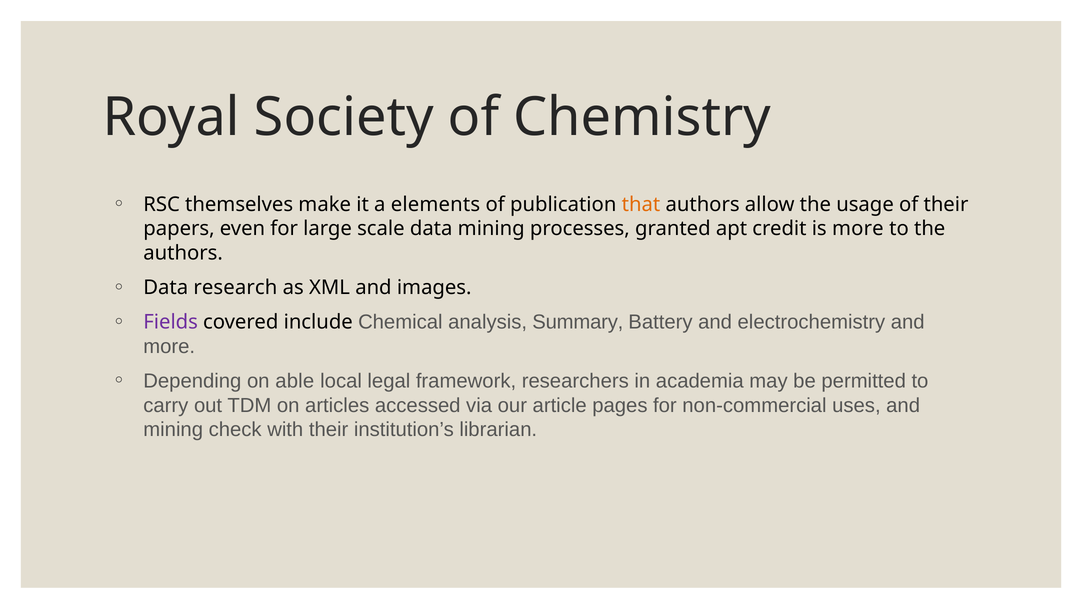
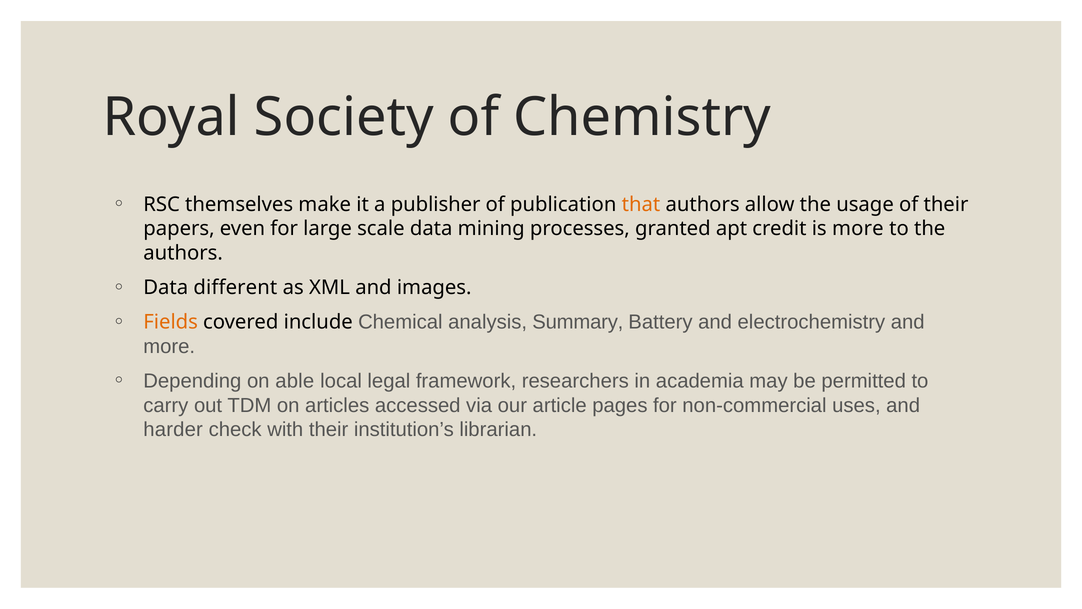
elements: elements -> publisher
research: research -> different
Fields colour: purple -> orange
mining at (173, 430): mining -> harder
